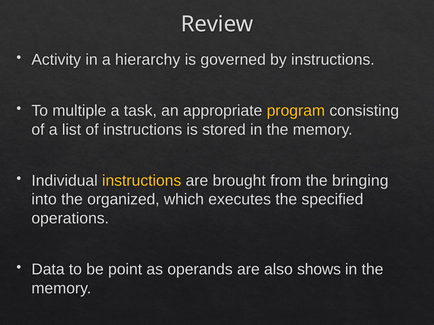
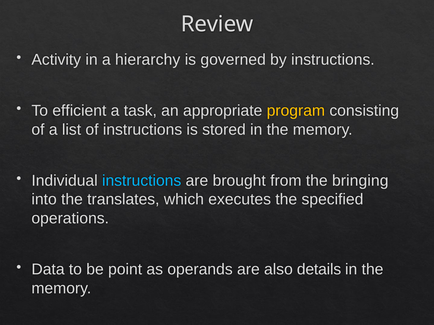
multiple: multiple -> efficient
instructions at (142, 181) colour: yellow -> light blue
organized: organized -> translates
shows: shows -> details
